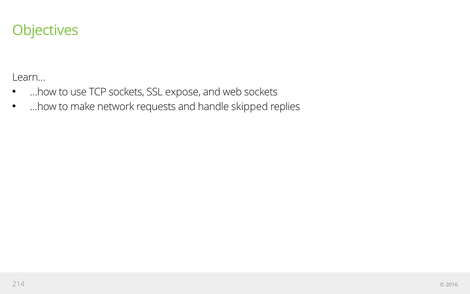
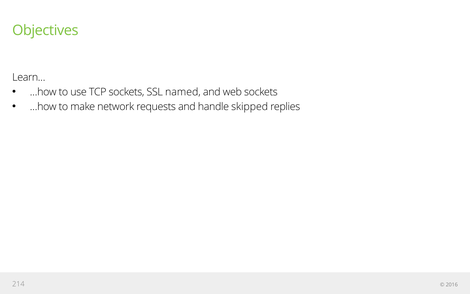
expose: expose -> named
